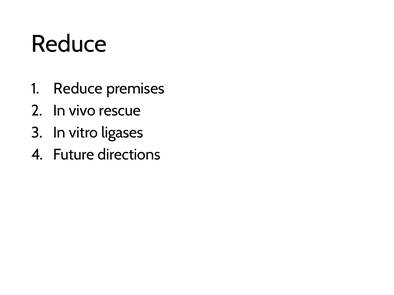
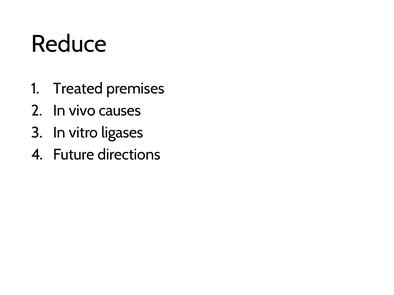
Reduce at (78, 89): Reduce -> Treated
rescue: rescue -> causes
